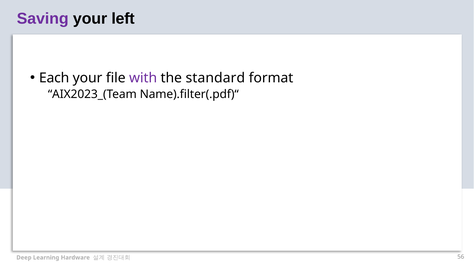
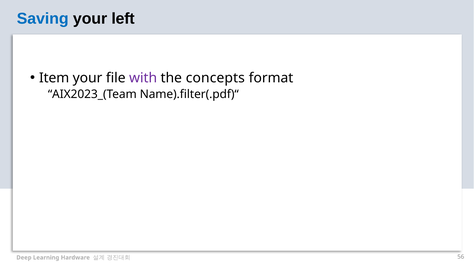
Saving colour: purple -> blue
Each: Each -> Item
standard: standard -> concepts
